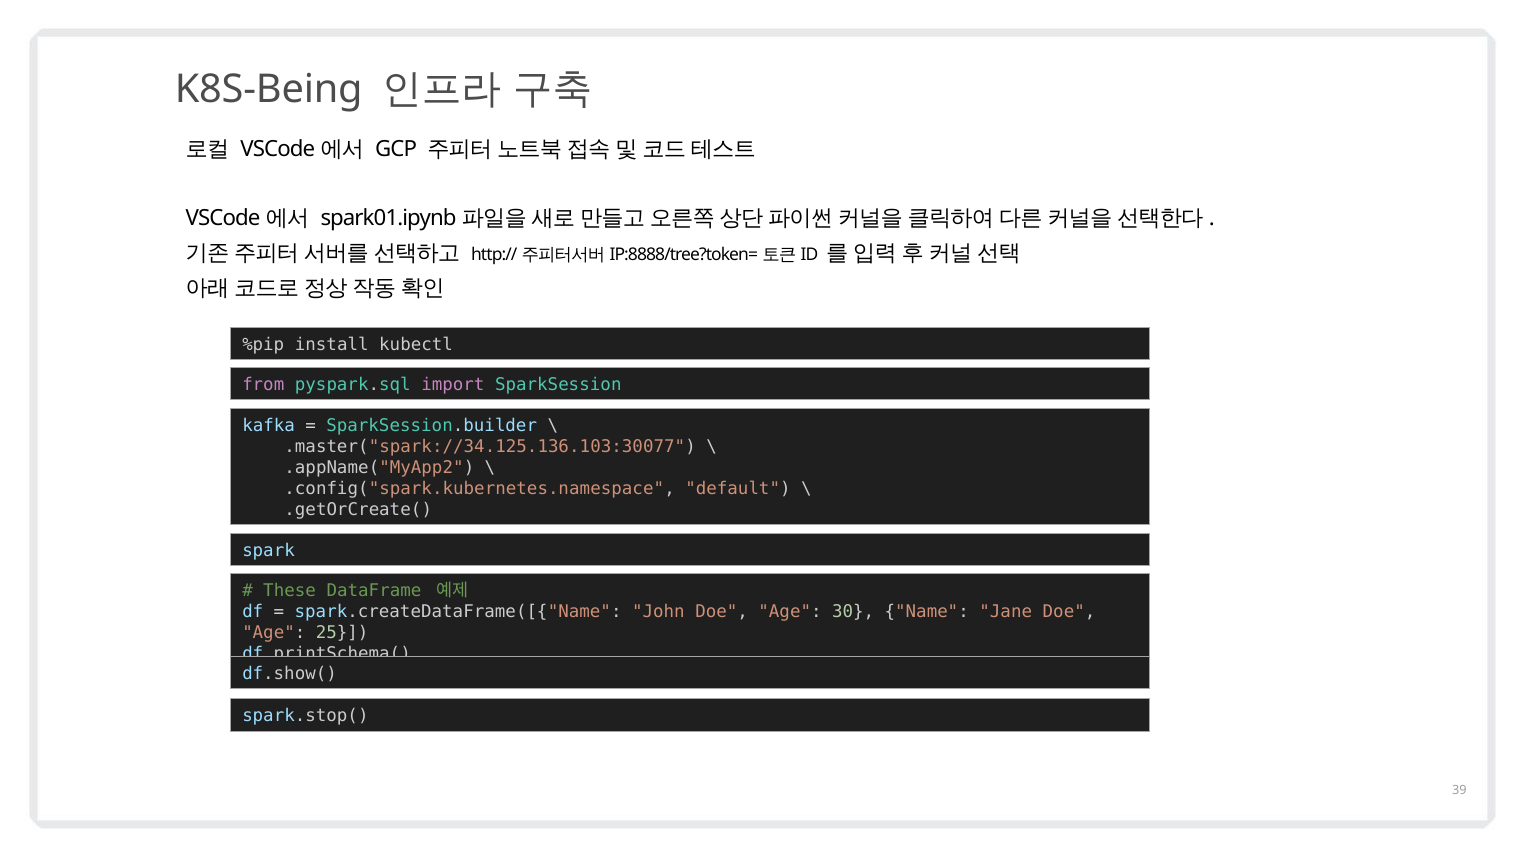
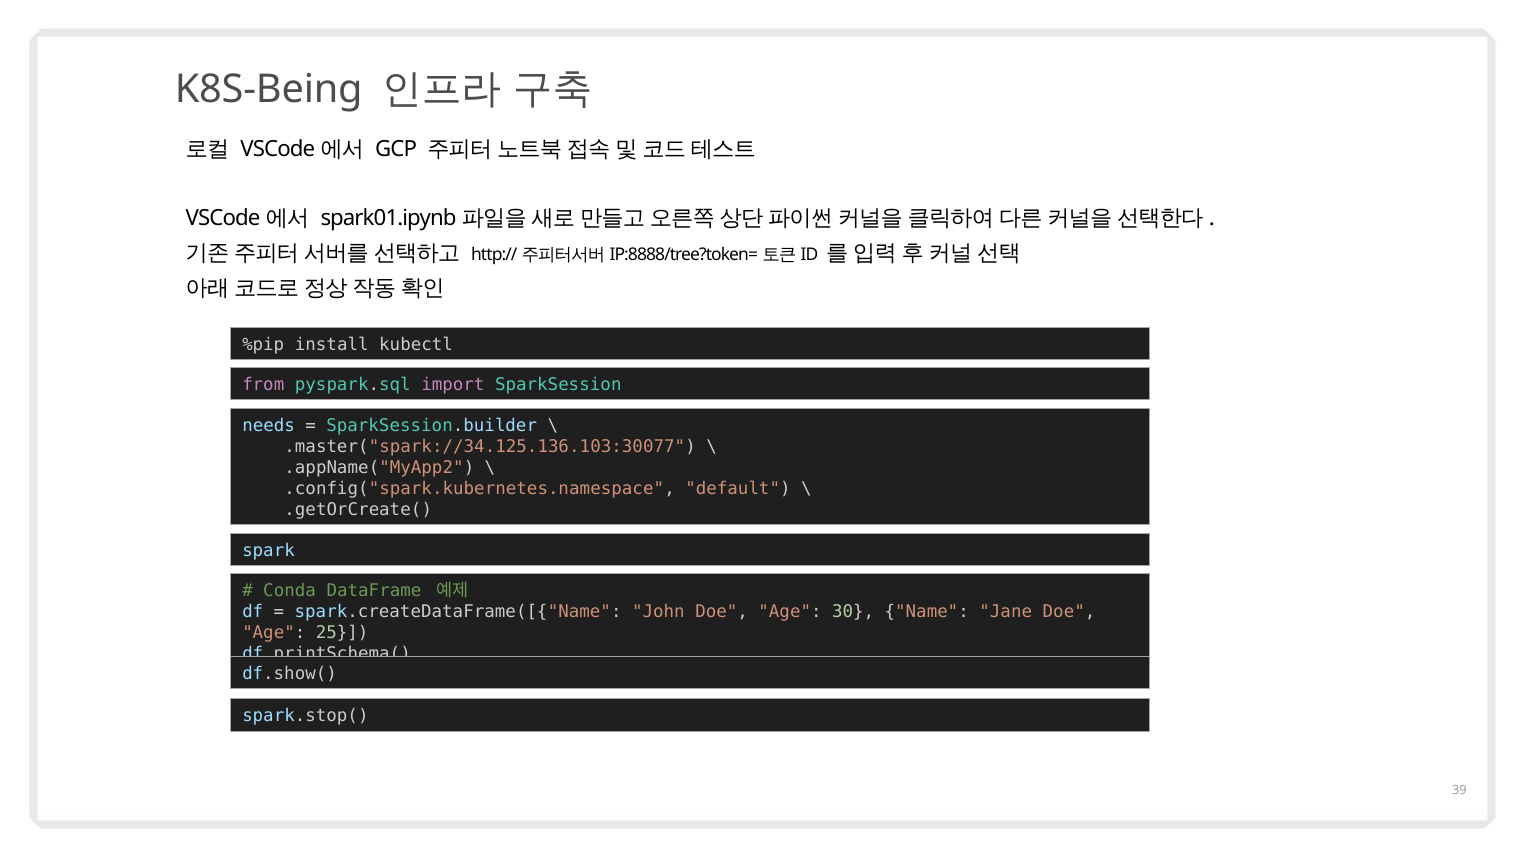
kafka: kafka -> needs
These: These -> Conda
